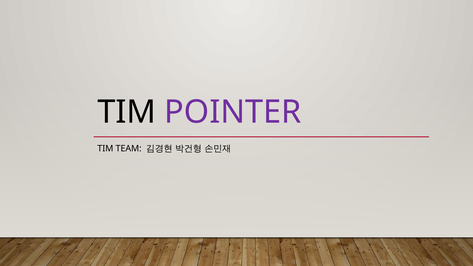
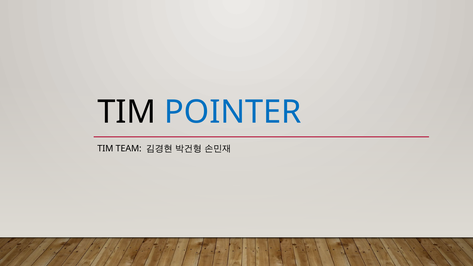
POINTER colour: purple -> blue
